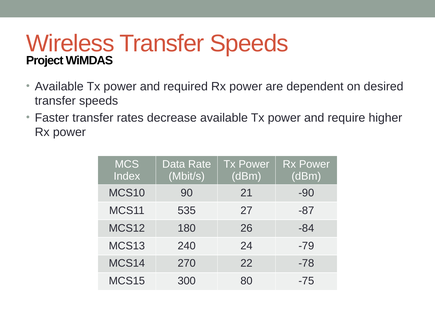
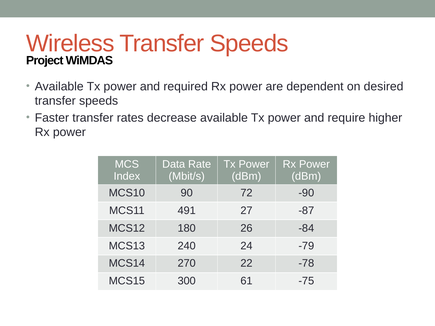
21: 21 -> 72
535: 535 -> 491
80: 80 -> 61
